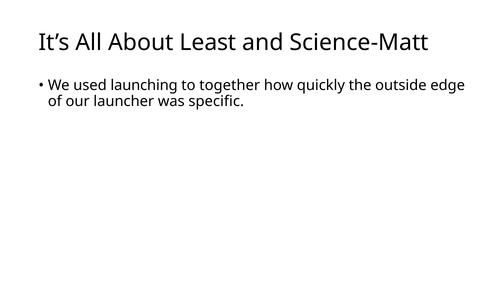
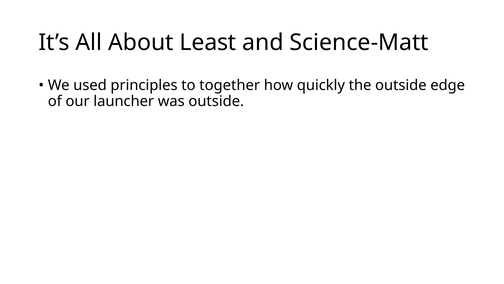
launching: launching -> principles
was specific: specific -> outside
